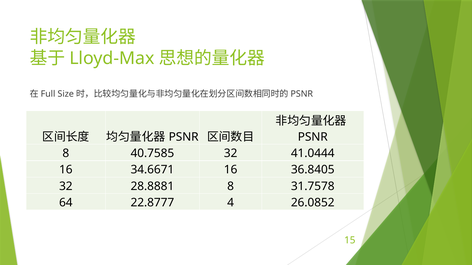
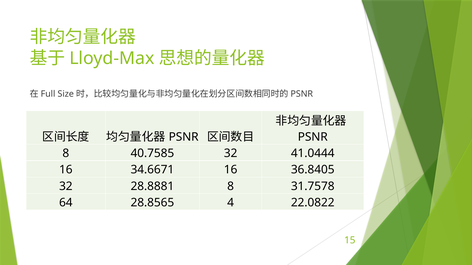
22.8777: 22.8777 -> 28.8565
26.0852: 26.0852 -> 22.0822
